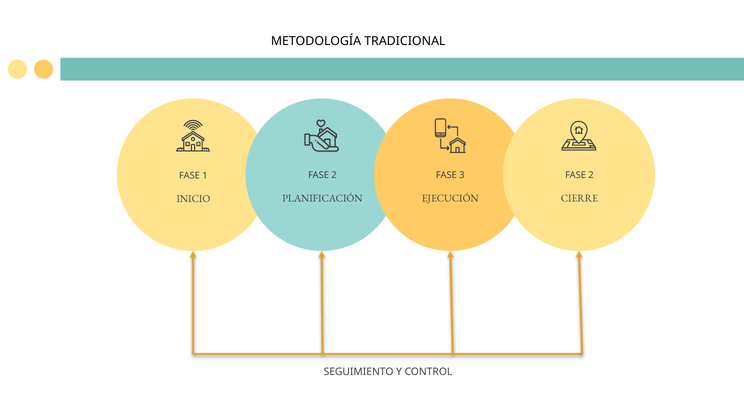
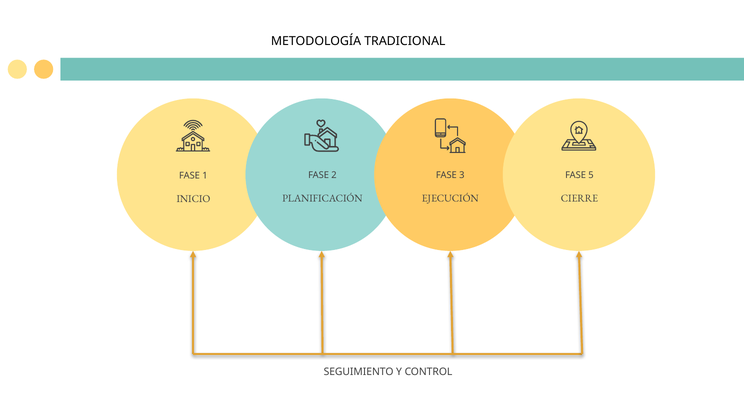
2 at (591, 175): 2 -> 5
